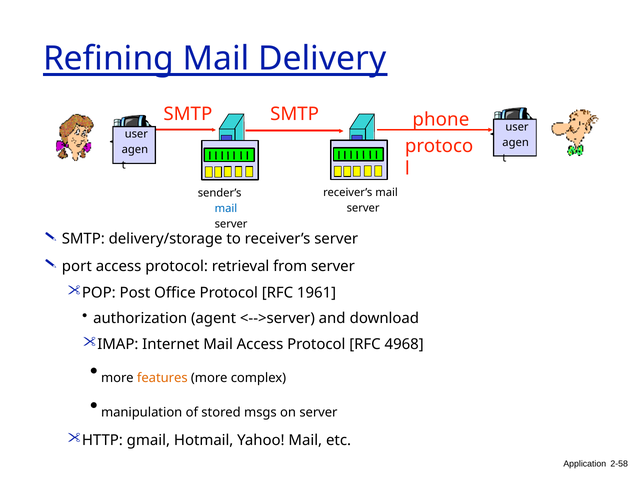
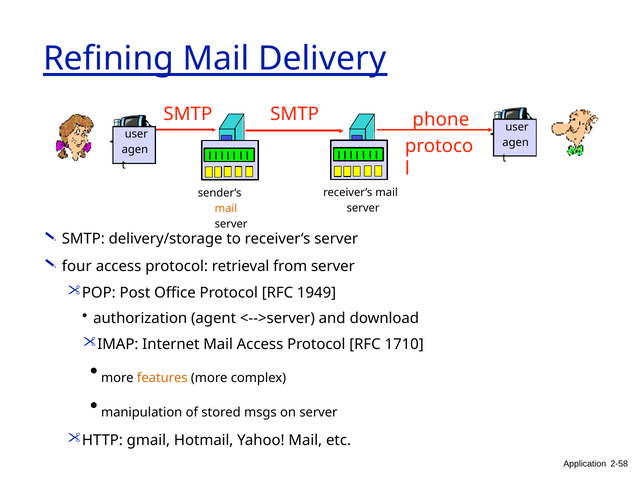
mail at (226, 209) colour: blue -> orange
port: port -> four
1961: 1961 -> 1949
4968: 4968 -> 1710
